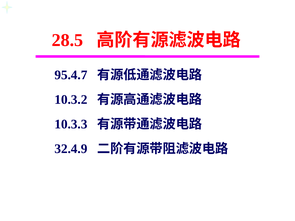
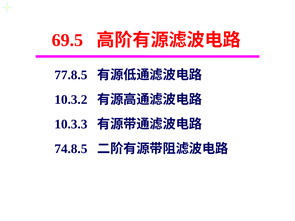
28.5: 28.5 -> 69.5
95.4.7: 95.4.7 -> 77.8.5
32.4.9: 32.4.9 -> 74.8.5
